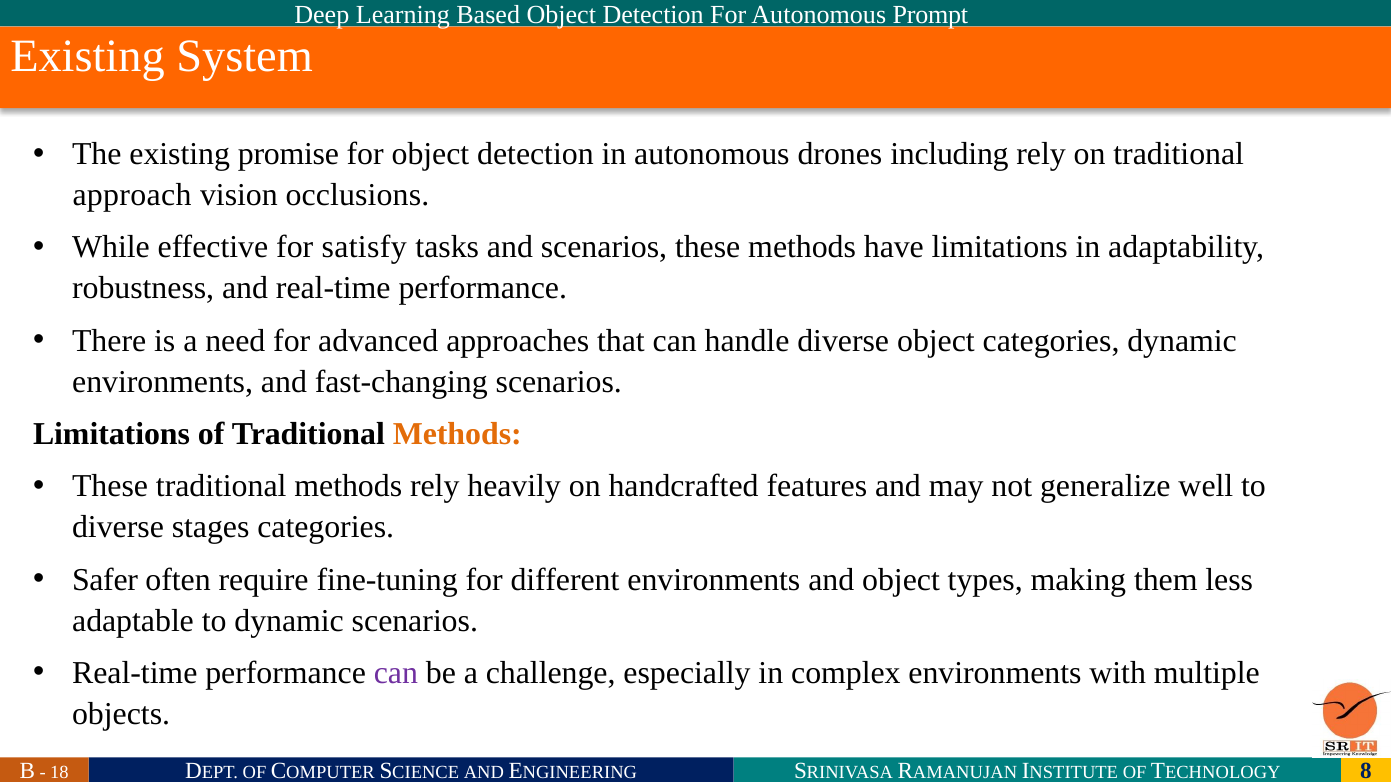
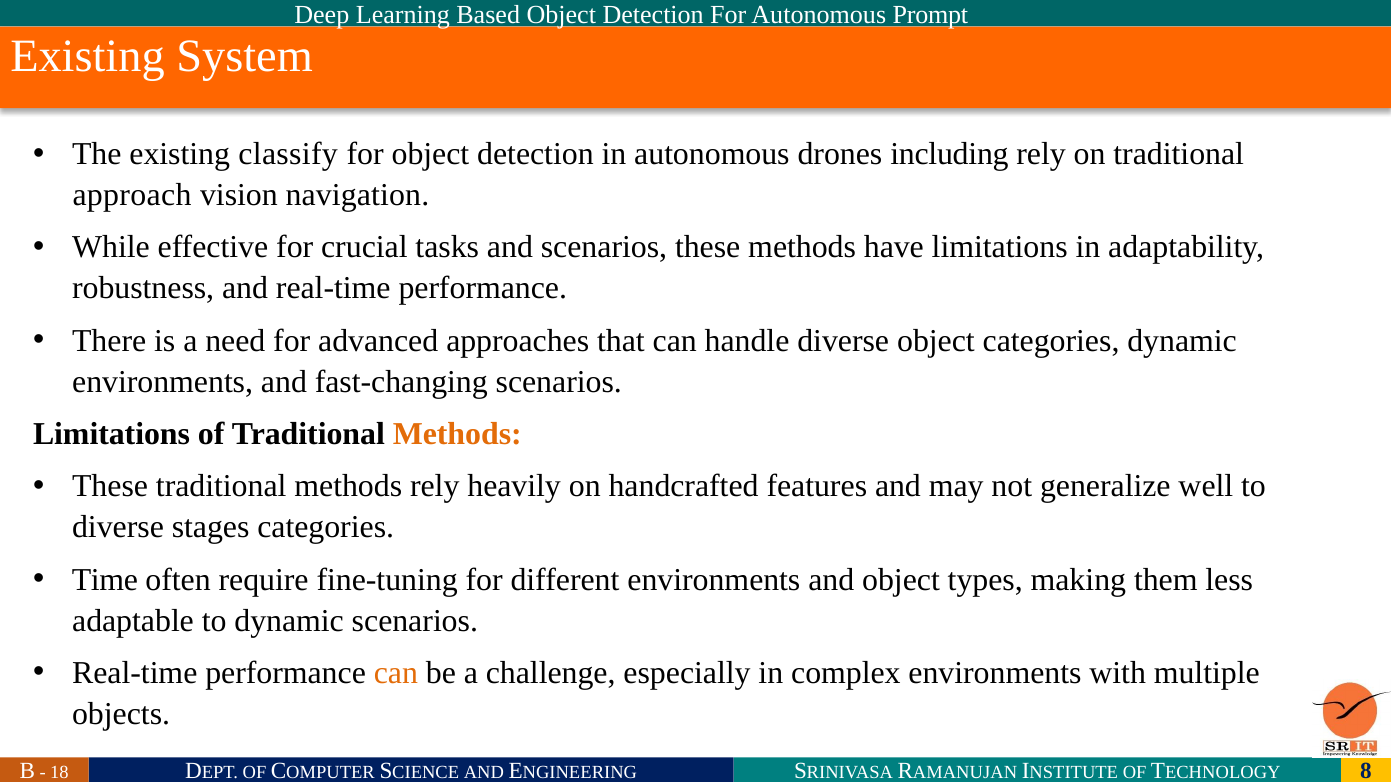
promise: promise -> classify
occlusions: occlusions -> navigation
satisfy: satisfy -> crucial
Safer: Safer -> Time
can at (396, 673) colour: purple -> orange
